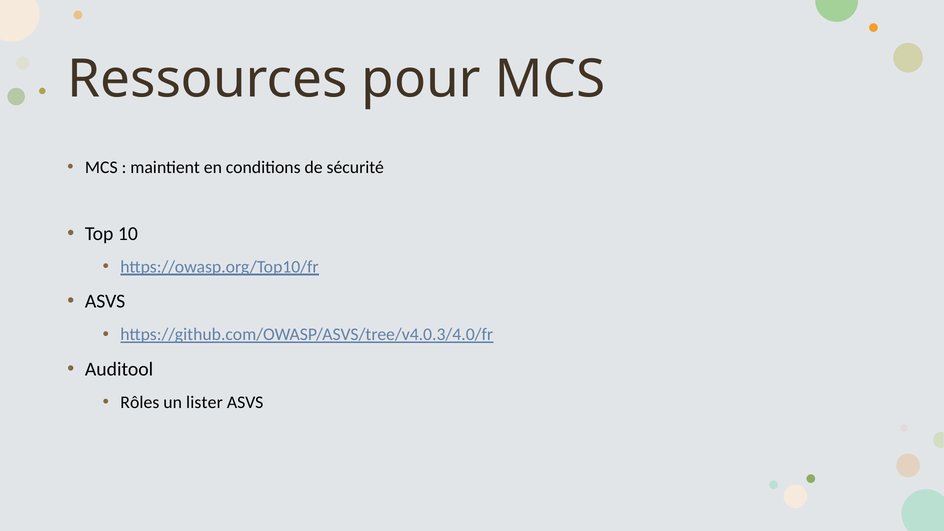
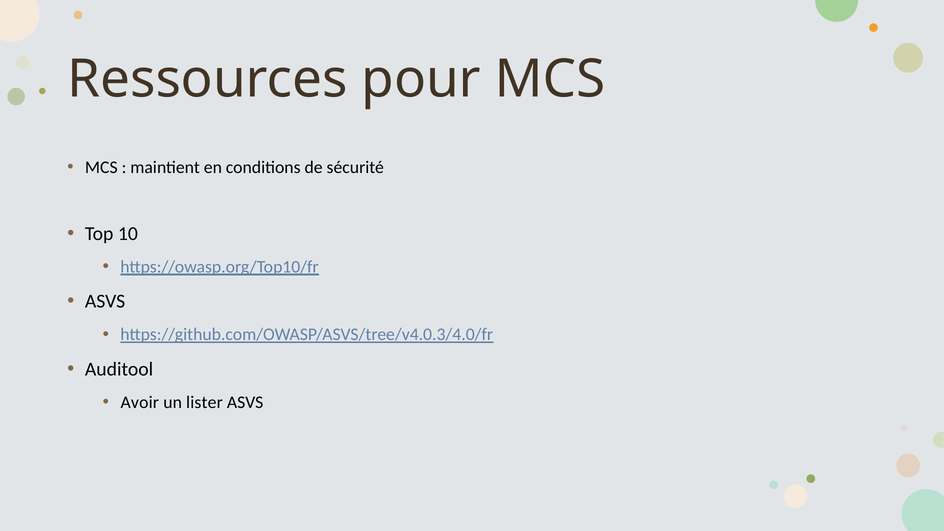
Rôles: Rôles -> Avoir
